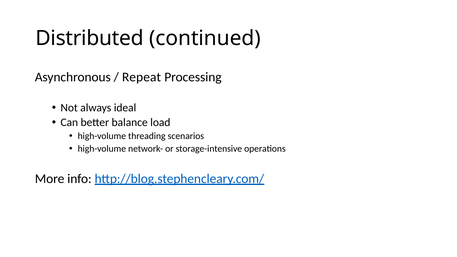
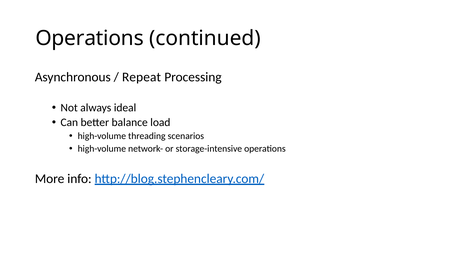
Distributed at (90, 38): Distributed -> Operations
